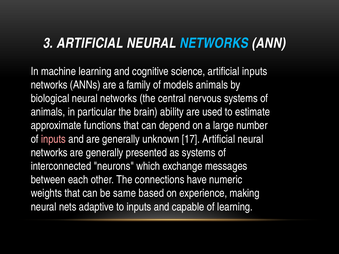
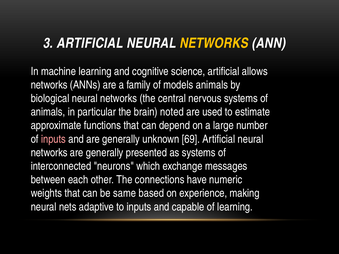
NETWORKS at (214, 43) colour: light blue -> yellow
artificial inputs: inputs -> allows
ability: ability -> noted
17: 17 -> 69
